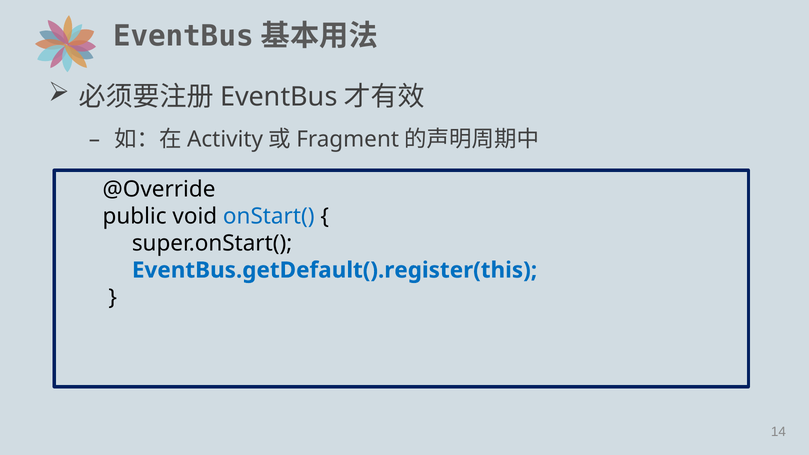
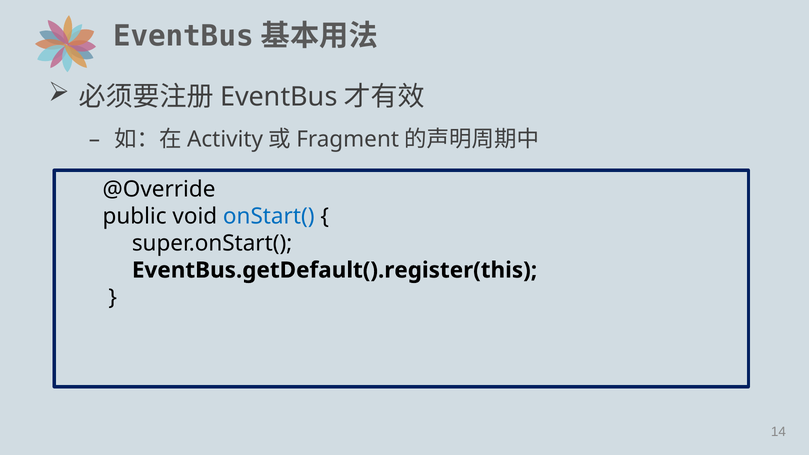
EventBus.getDefault().register(this colour: blue -> black
